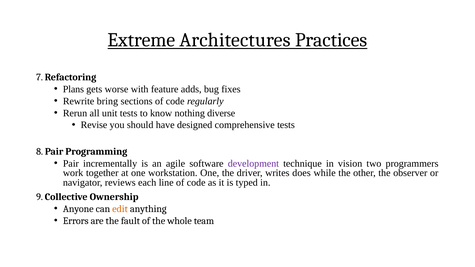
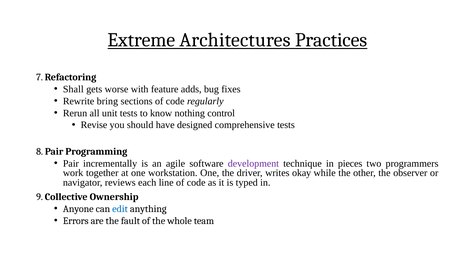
Plans: Plans -> Shall
diverse: diverse -> control
vision: vision -> pieces
does: does -> okay
edit colour: orange -> blue
